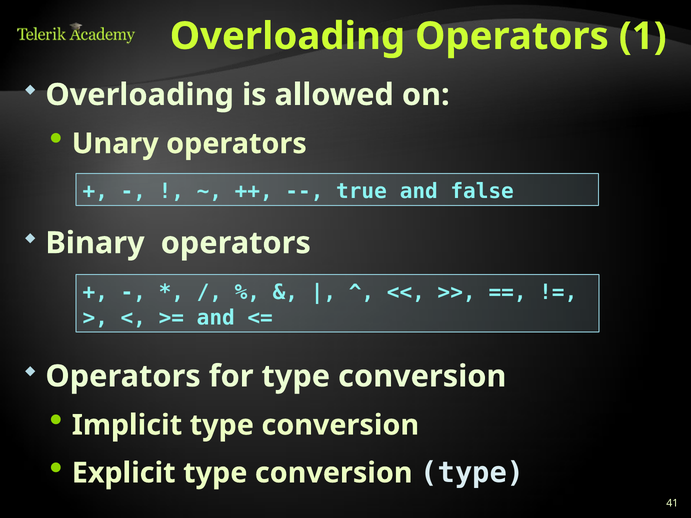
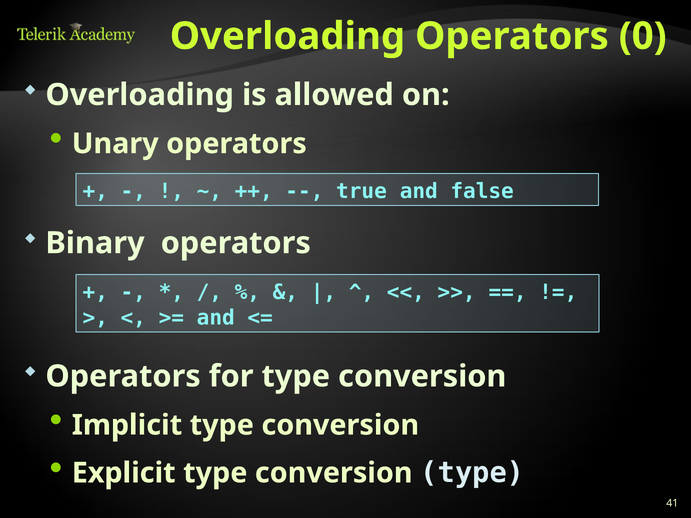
1: 1 -> 0
